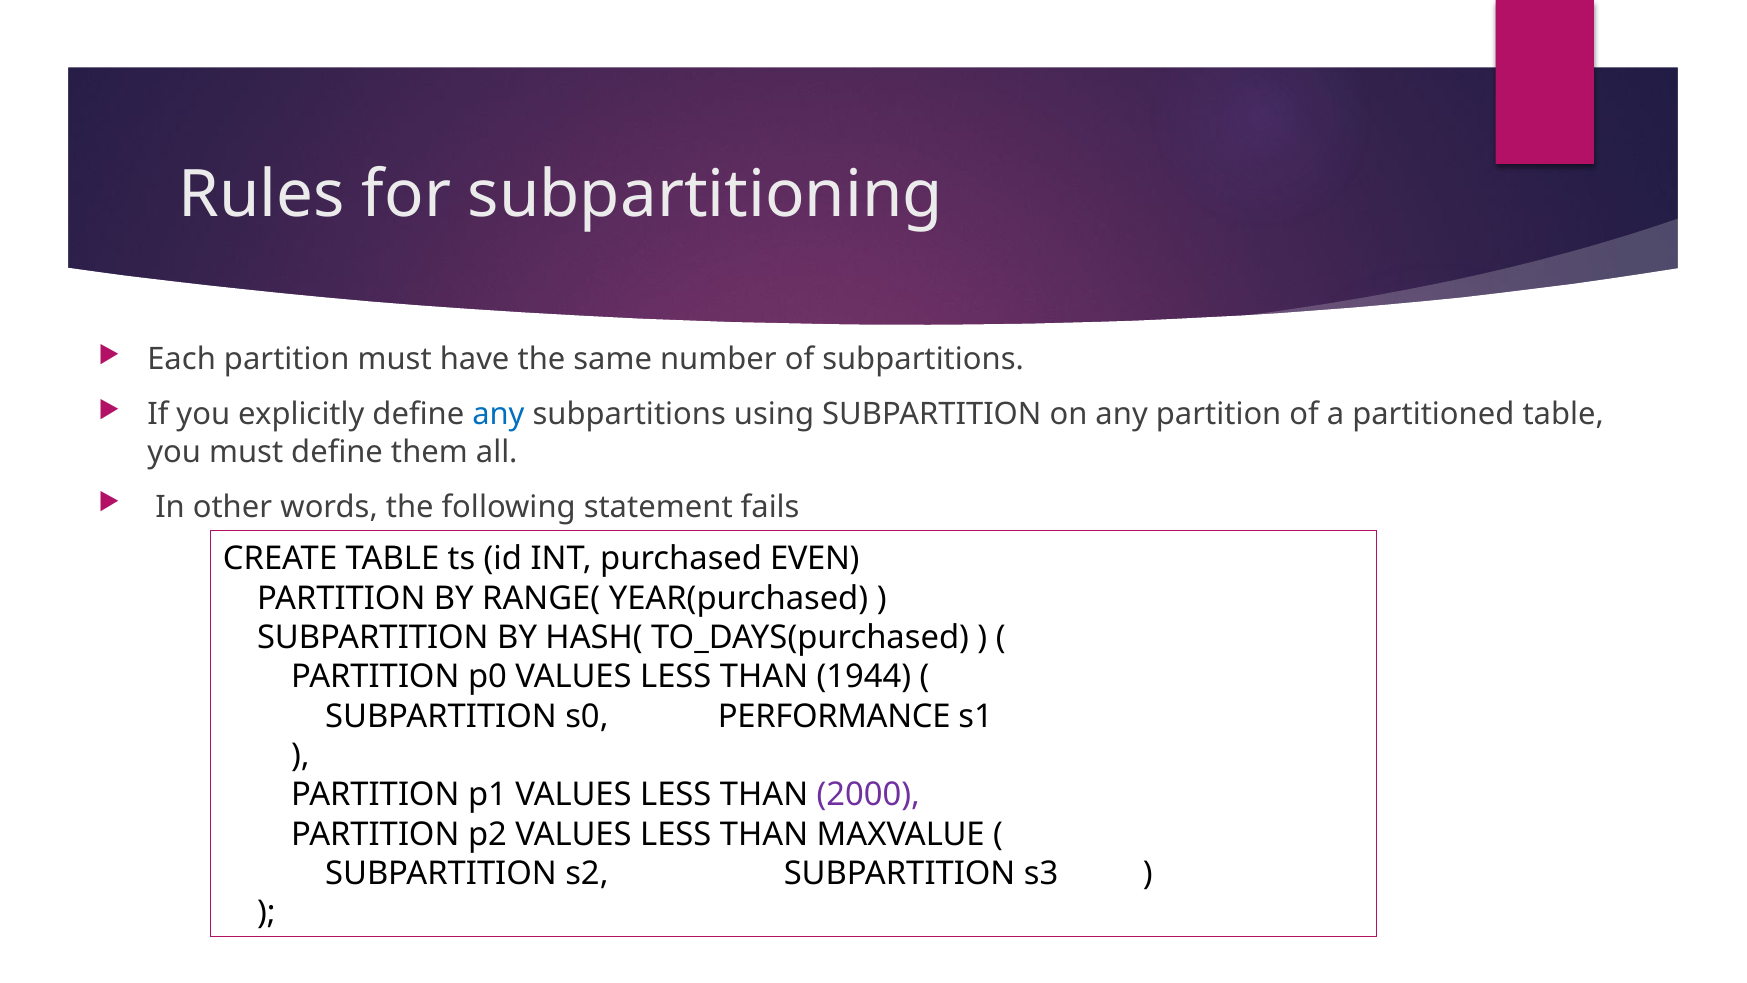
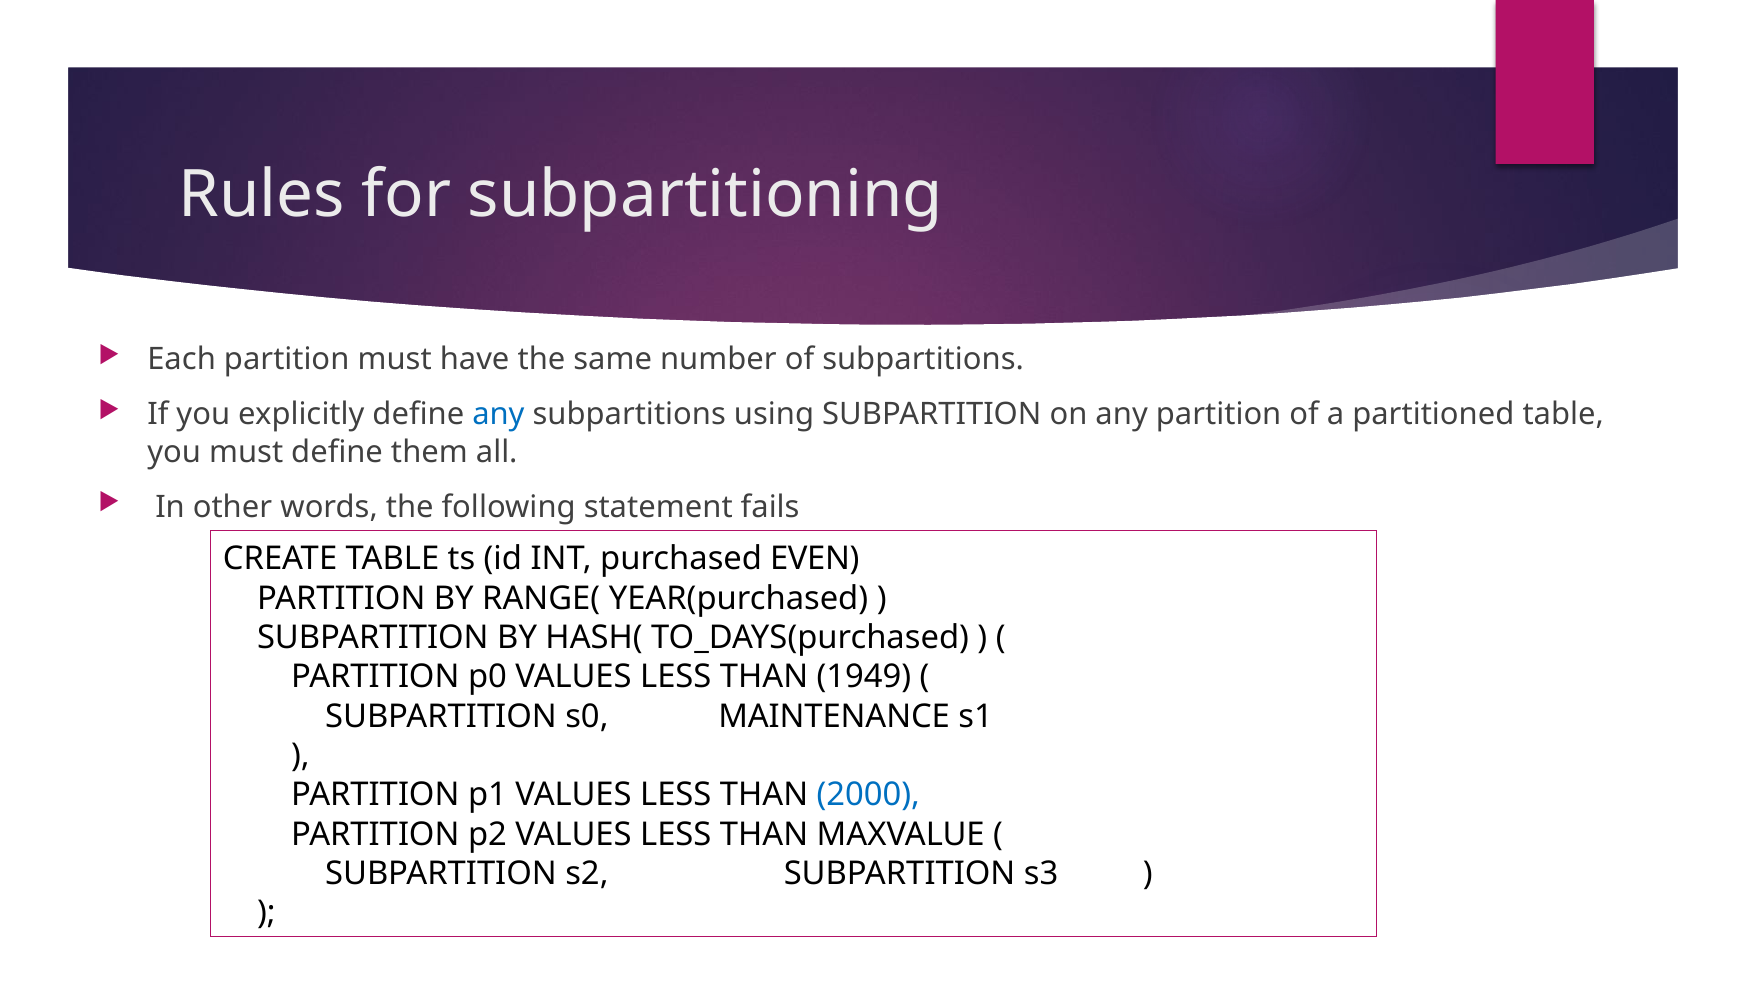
1944: 1944 -> 1949
PERFORMANCE: PERFORMANCE -> MAINTENANCE
2000 colour: purple -> blue
